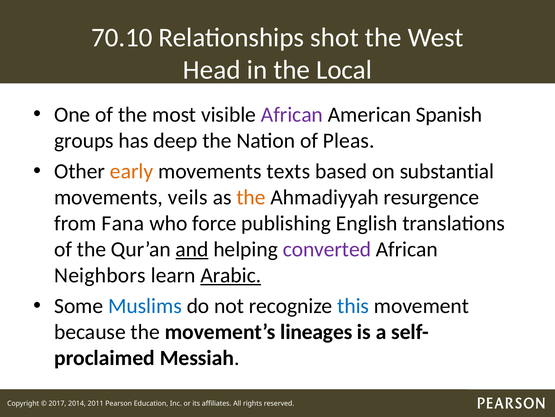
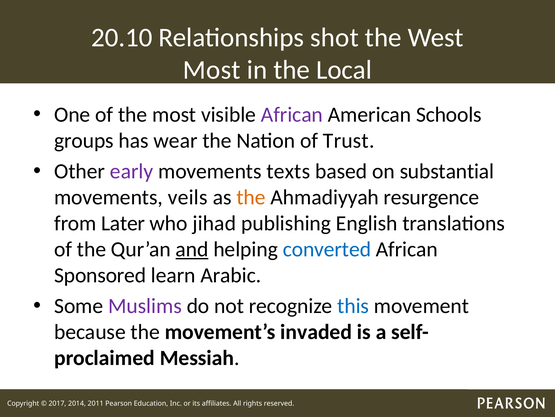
70.10: 70.10 -> 20.10
Head at (212, 70): Head -> Most
Spanish: Spanish -> Schools
deep: deep -> wear
Pleas: Pleas -> Trust
early colour: orange -> purple
Fana: Fana -> Later
force: force -> jihad
converted colour: purple -> blue
Neighbors: Neighbors -> Sponsored
Arabic underline: present -> none
Muslims colour: blue -> purple
lineages: lineages -> invaded
